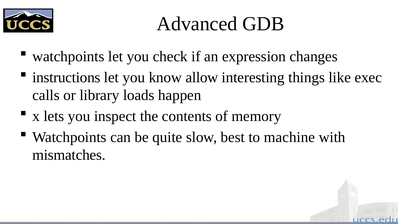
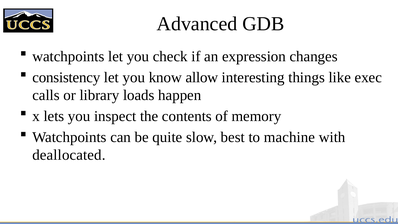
instructions: instructions -> consistency
mismatches: mismatches -> deallocated
